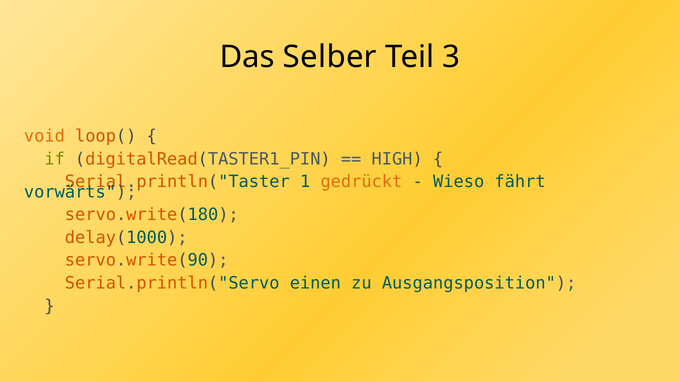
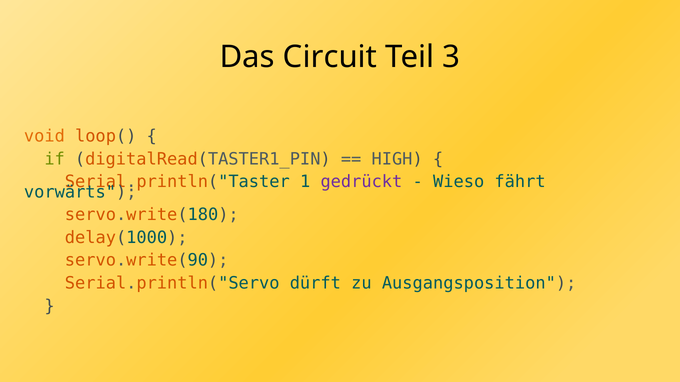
Selber: Selber -> Circuit
gedrückt colour: orange -> purple
einen: einen -> dürft
